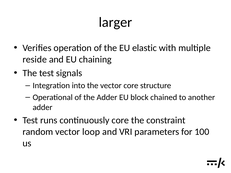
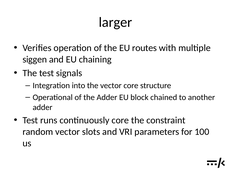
elastic: elastic -> routes
reside: reside -> siggen
loop: loop -> slots
